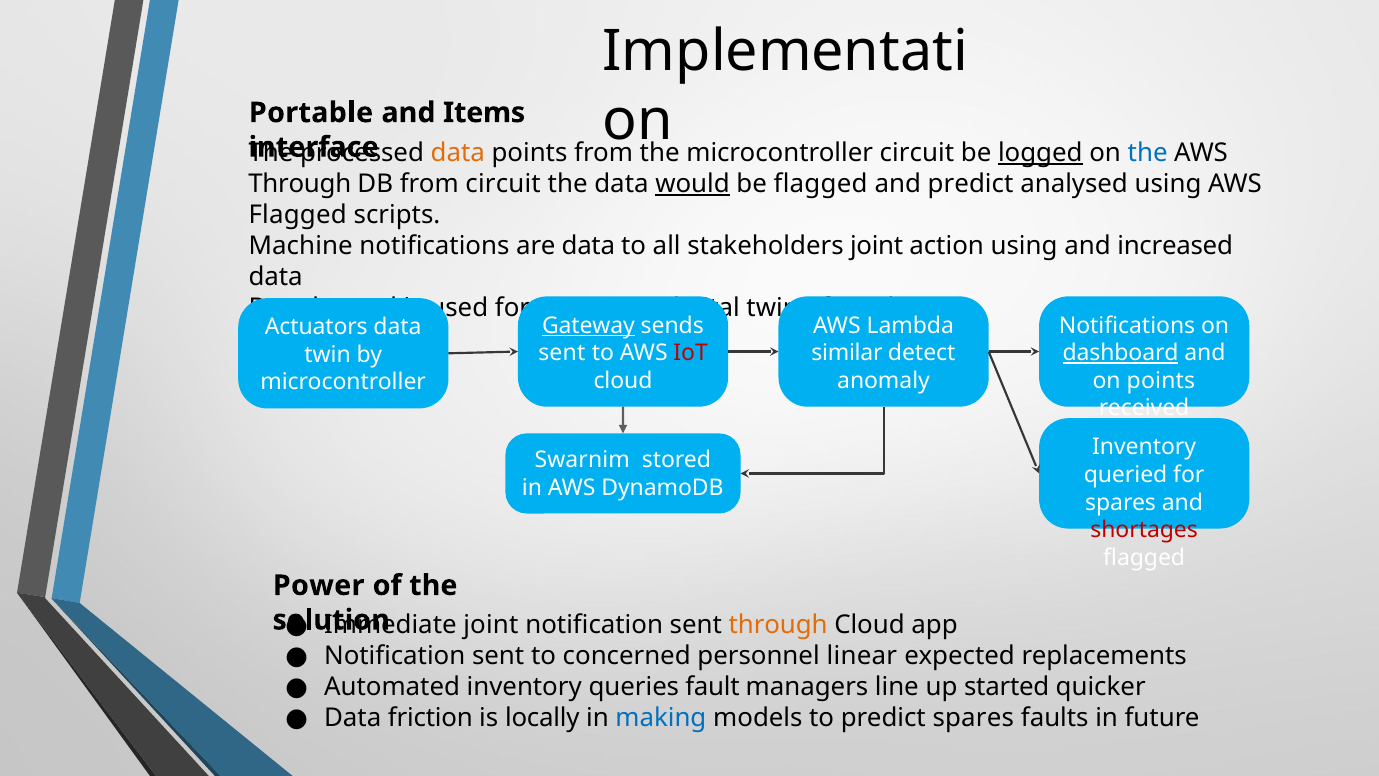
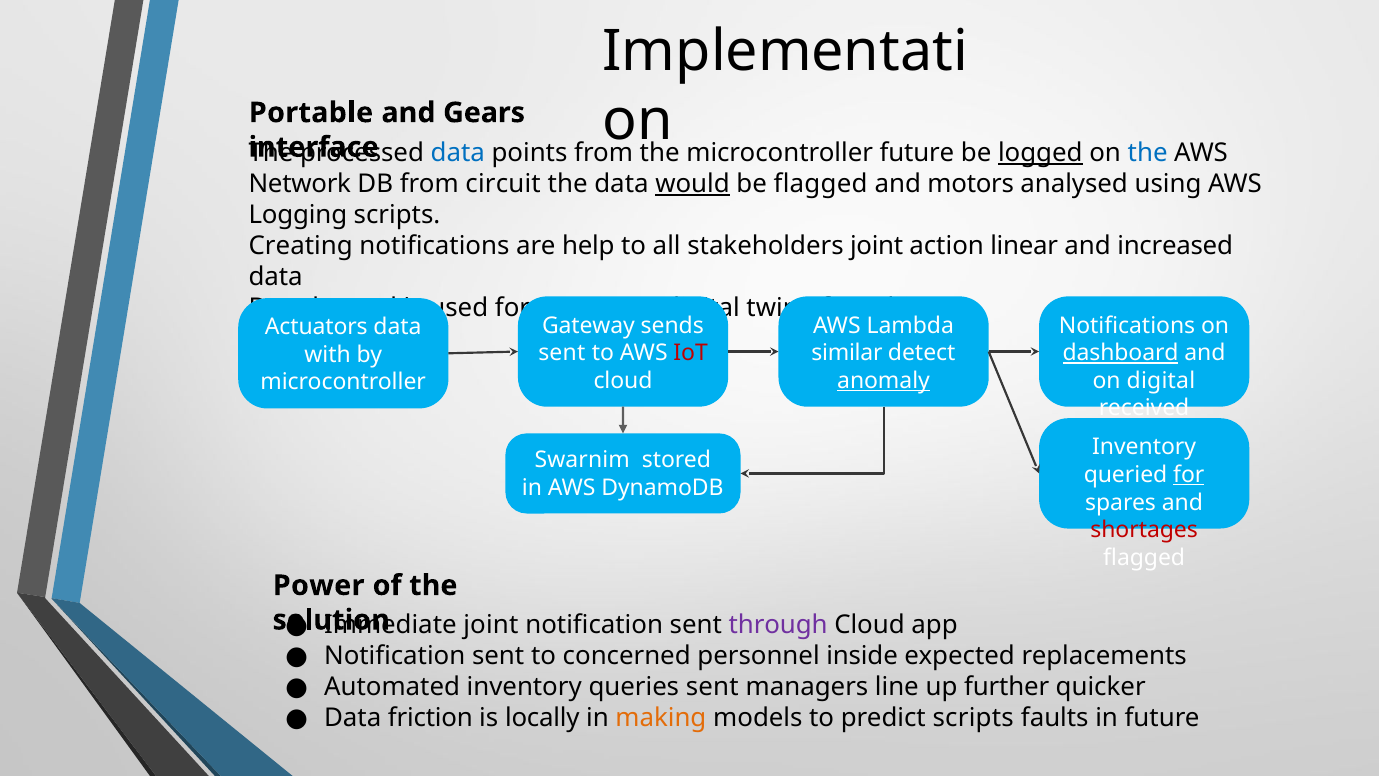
Items: Items -> Gears
data at (458, 153) colour: orange -> blue
microcontroller circuit: circuit -> future
Through at (300, 184): Through -> Network
and predict: predict -> motors
Flagged at (298, 215): Flagged -> Logging
Machine at (301, 246): Machine -> Creating
are data: data -> help
action using: using -> linear
Gateway underline: present -> none
twin at (328, 355): twin -> with
anomaly underline: none -> present
on points: points -> digital
for at (1189, 475) underline: none -> present
through at (778, 625) colour: orange -> purple
linear: linear -> inside
queries fault: fault -> sent
started: started -> further
making colour: blue -> orange
predict spares: spares -> scripts
